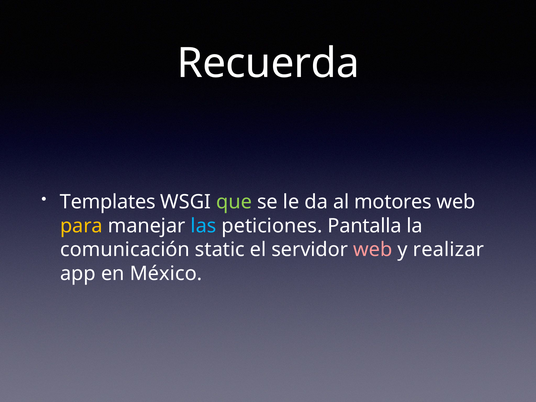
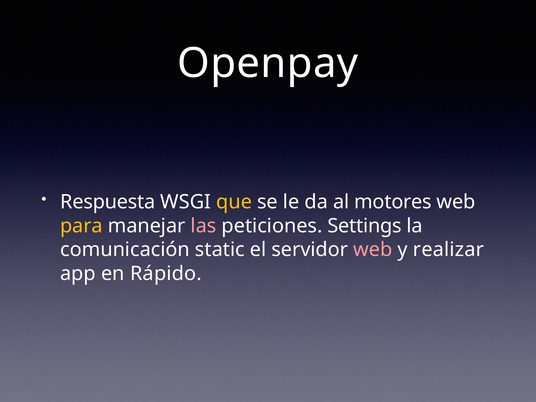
Recuerda: Recuerda -> Openpay
Templates: Templates -> Respuesta
que colour: light green -> yellow
las colour: light blue -> pink
Pantalla: Pantalla -> Settings
México: México -> Rápido
